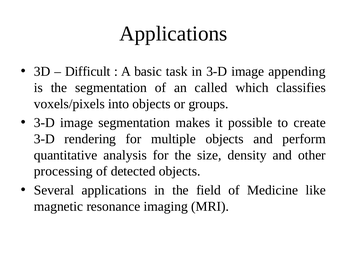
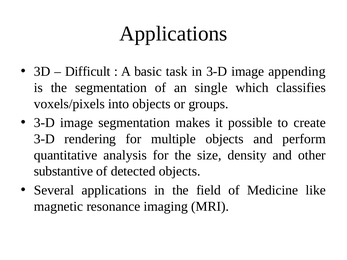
called: called -> single
processing: processing -> substantive
